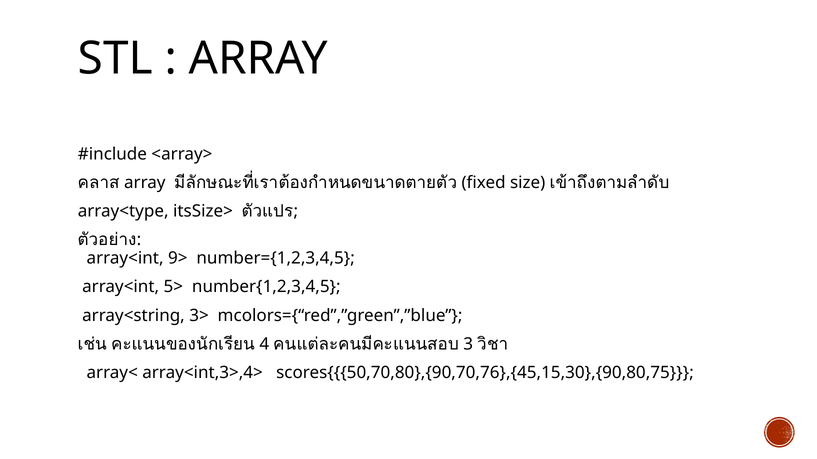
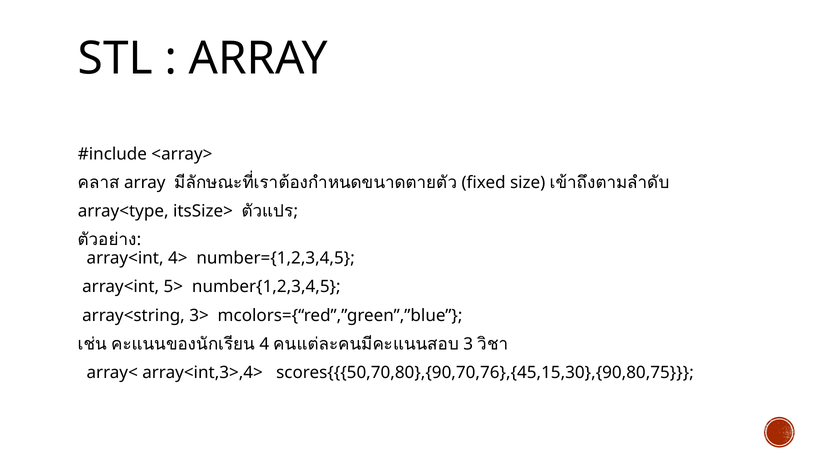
9>: 9> -> 4>
